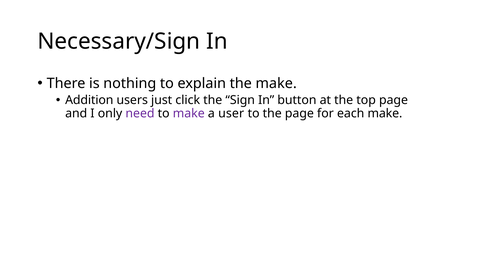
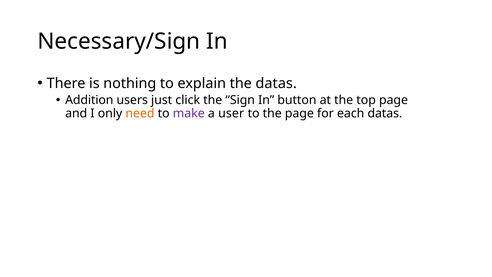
the make: make -> datas
need colour: purple -> orange
each make: make -> datas
